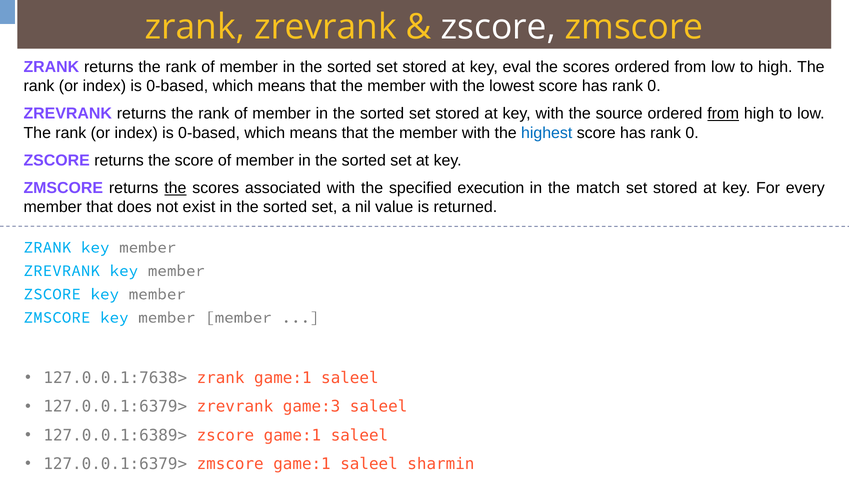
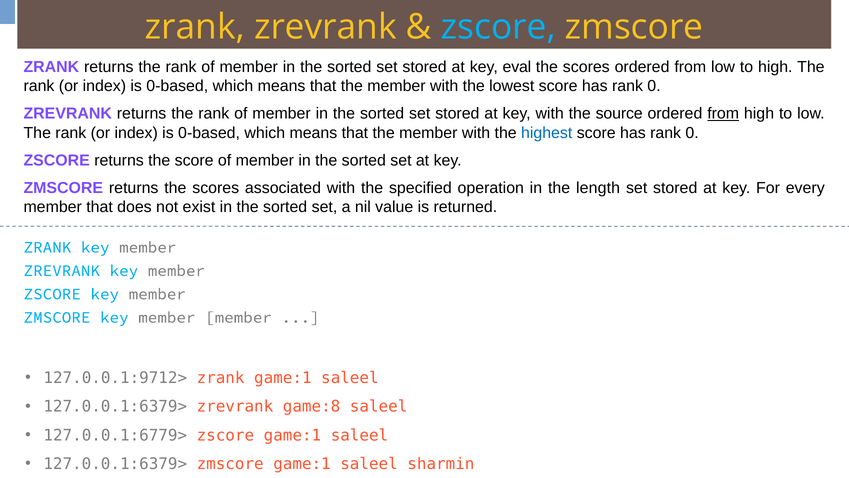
zscore at (498, 27) colour: white -> light blue
the at (175, 188) underline: present -> none
execution: execution -> operation
match: match -> length
127.0.0.1:7638>: 127.0.0.1:7638> -> 127.0.0.1:9712>
game:3: game:3 -> game:8
127.0.0.1:6389>: 127.0.0.1:6389> -> 127.0.0.1:6779>
